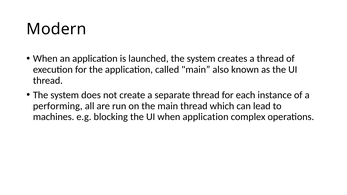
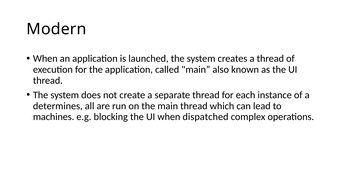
performing: performing -> determines
when application: application -> dispatched
